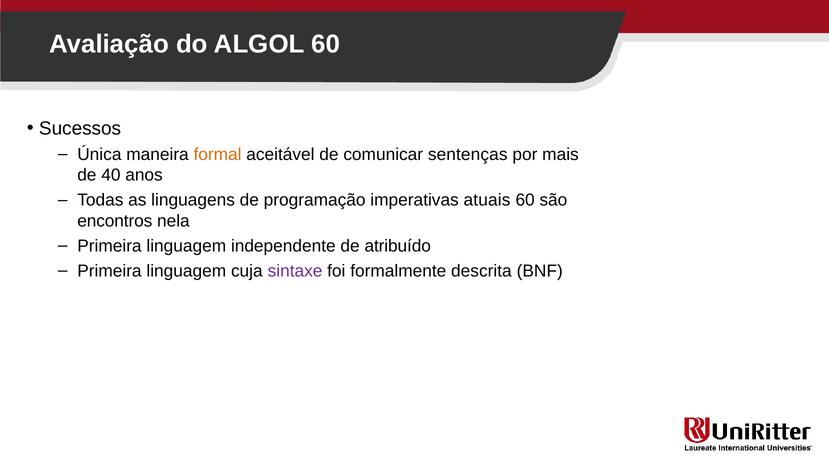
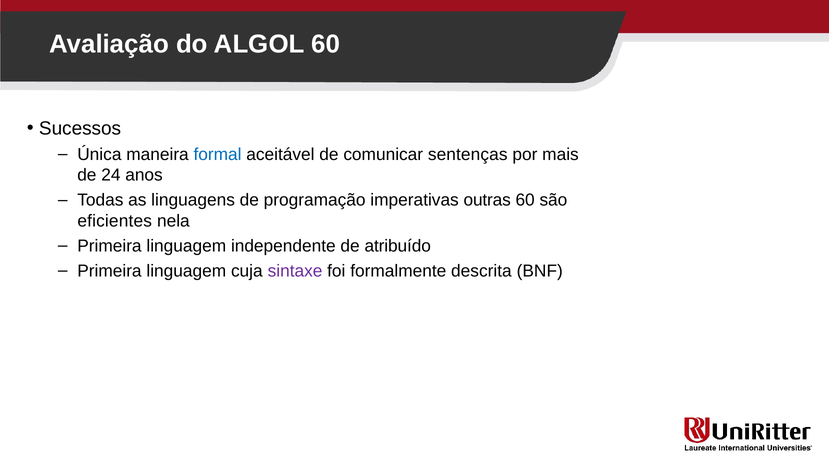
formal colour: orange -> blue
40: 40 -> 24
atuais: atuais -> outras
encontros: encontros -> eficientes
